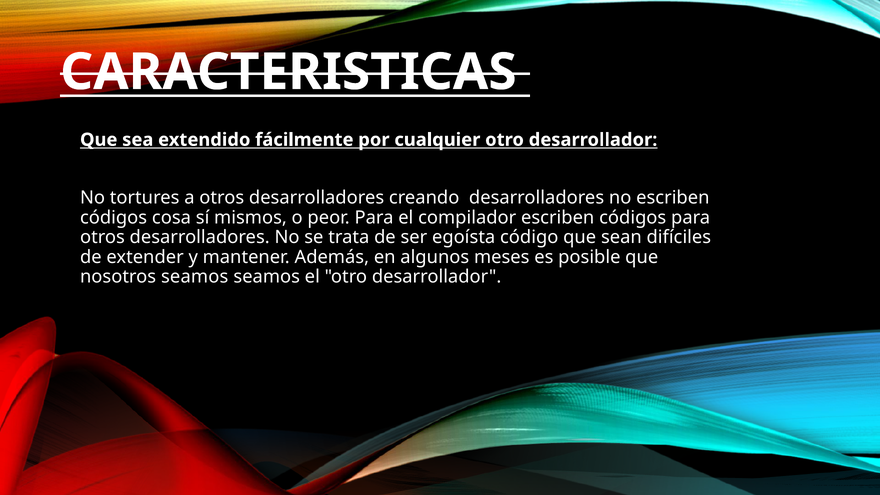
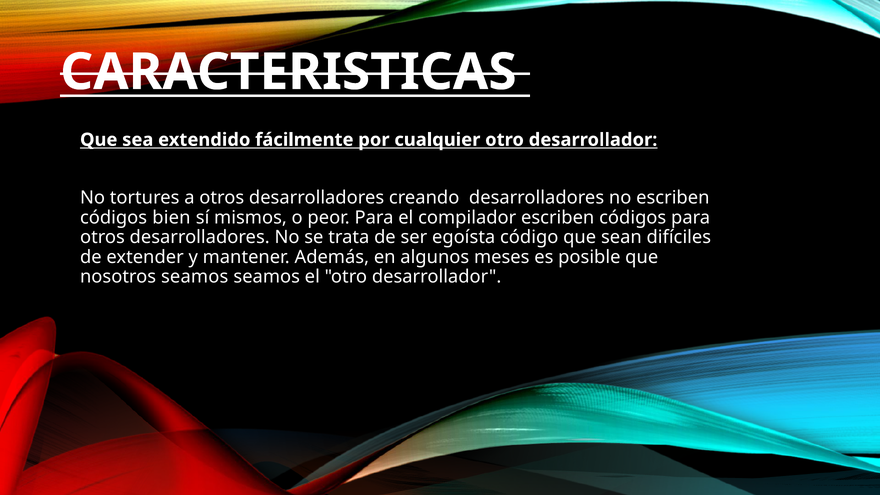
cosa: cosa -> bien
